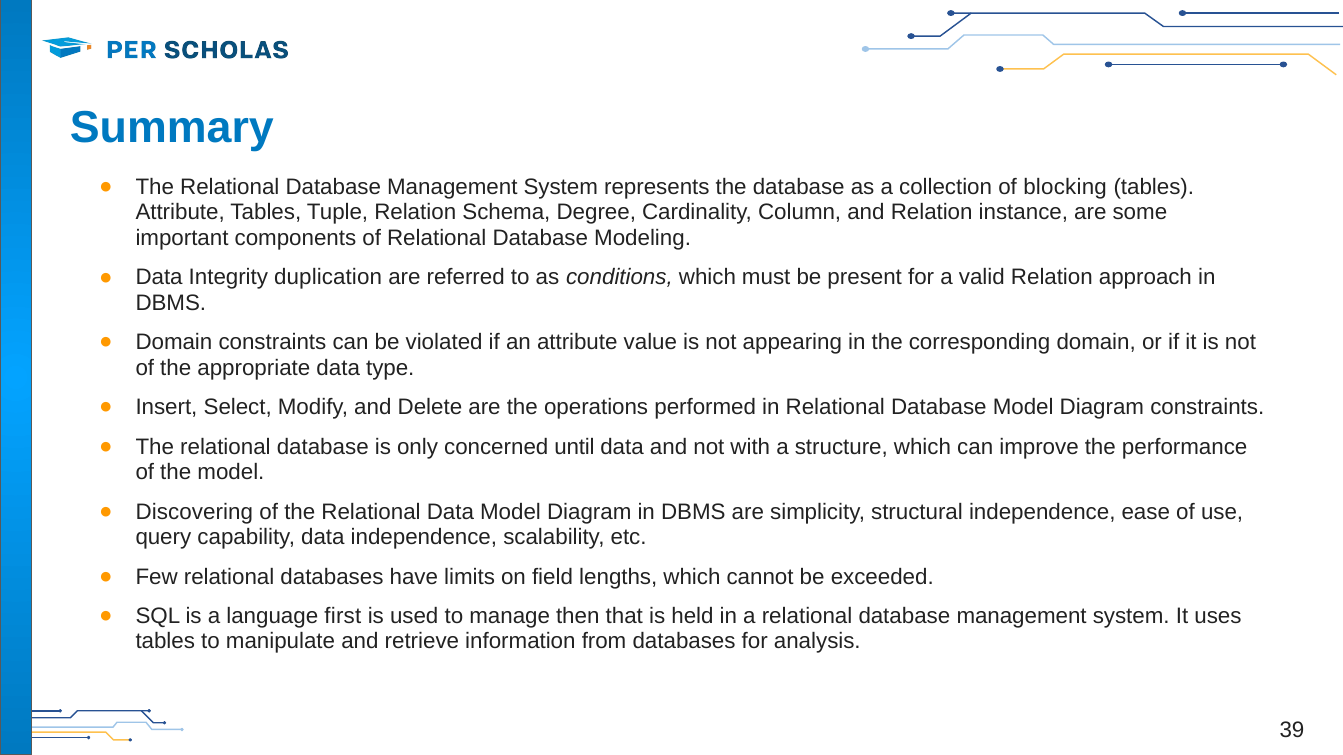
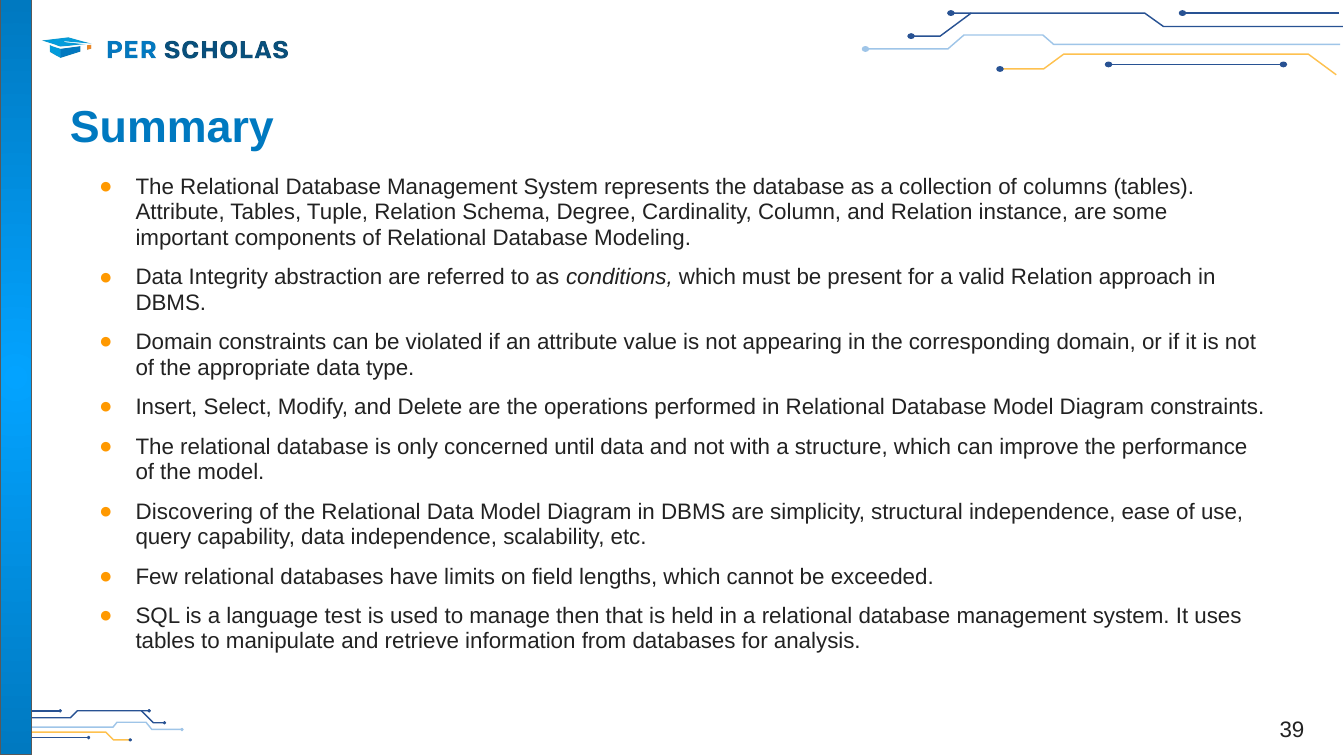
blocking: blocking -> columns
duplication: duplication -> abstraction
first: first -> test
